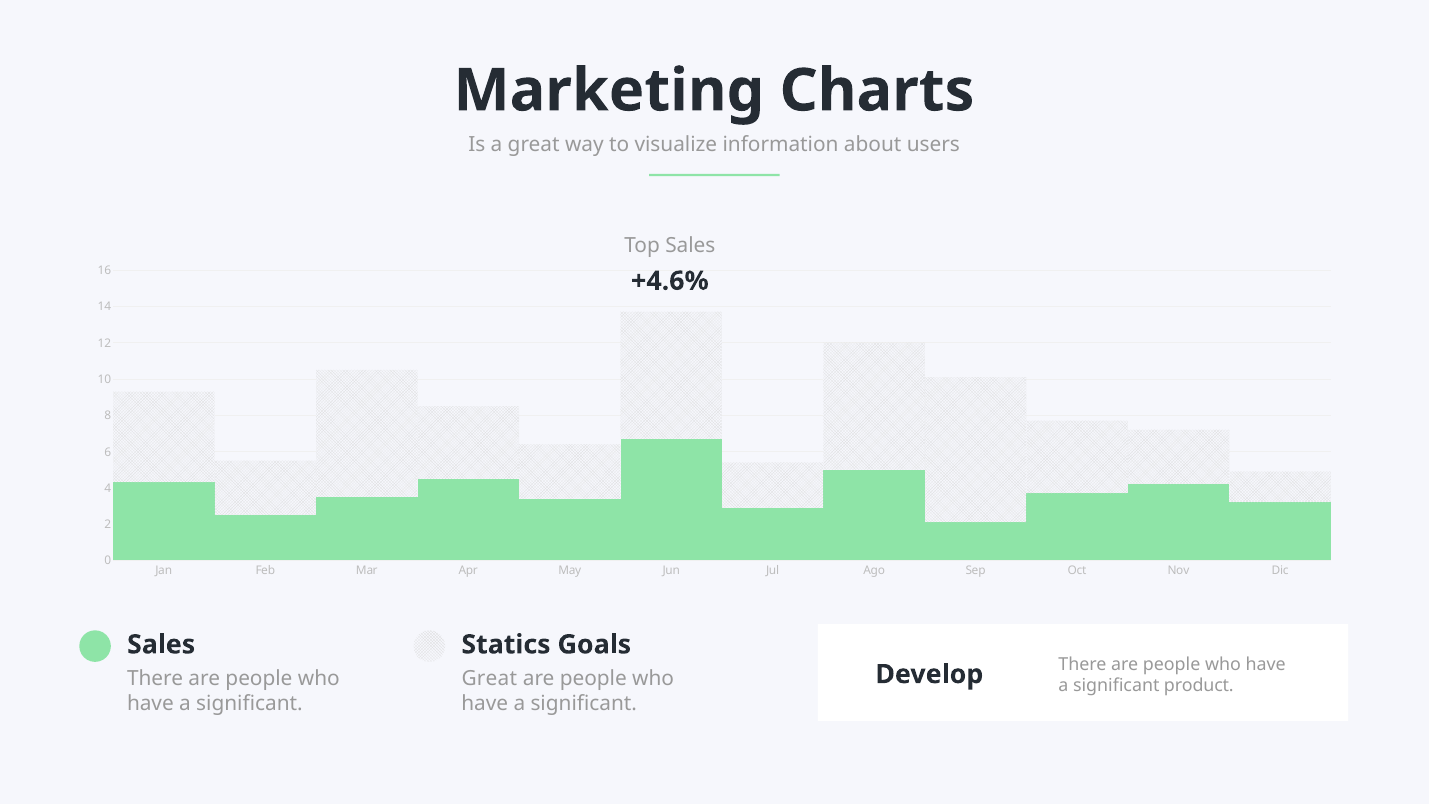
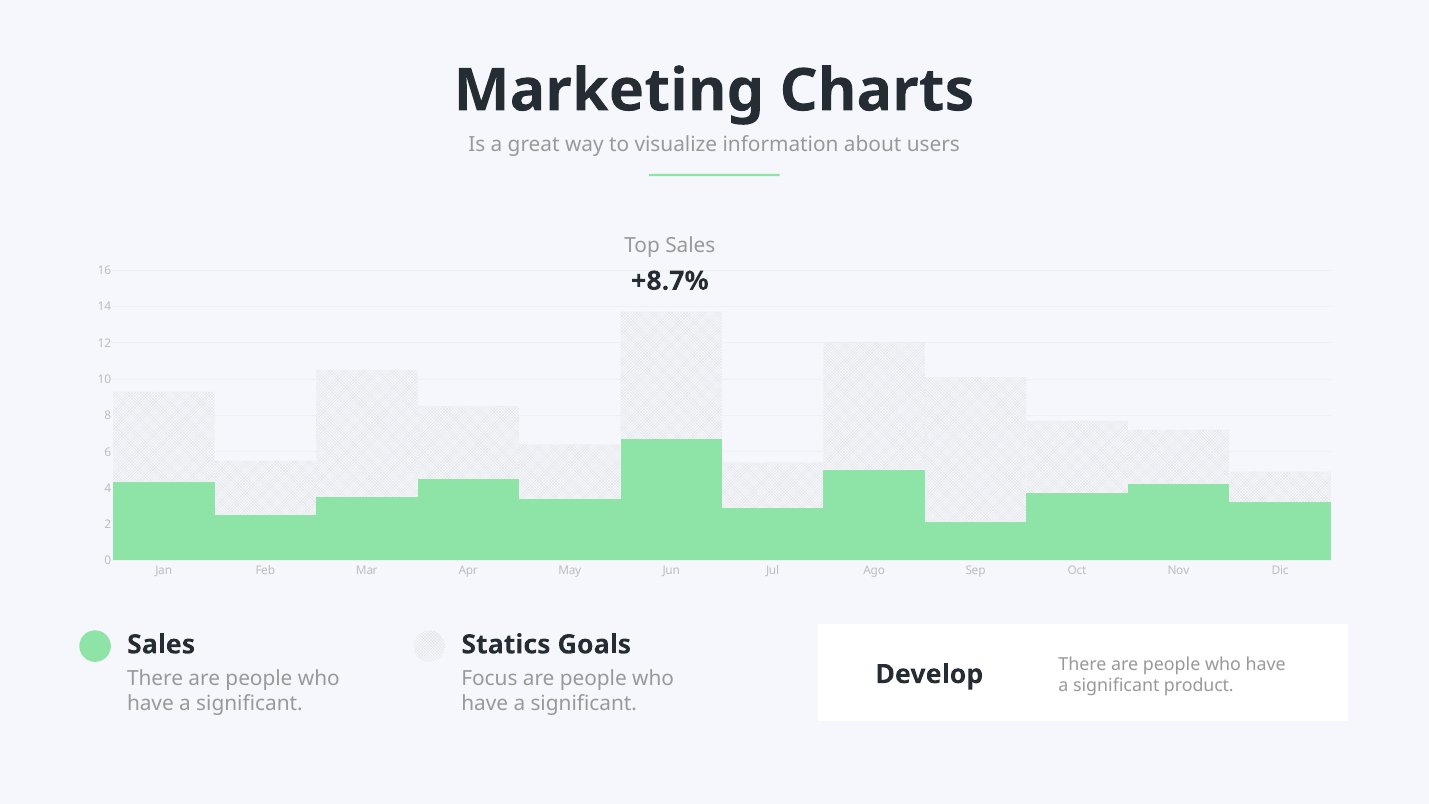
+4.6%: +4.6% -> +8.7%
Great at (489, 678): Great -> Focus
